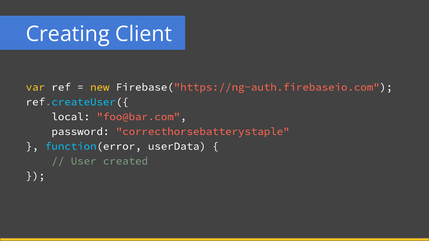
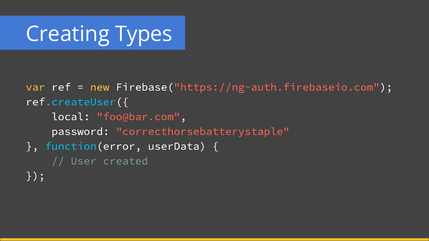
Client: Client -> Types
